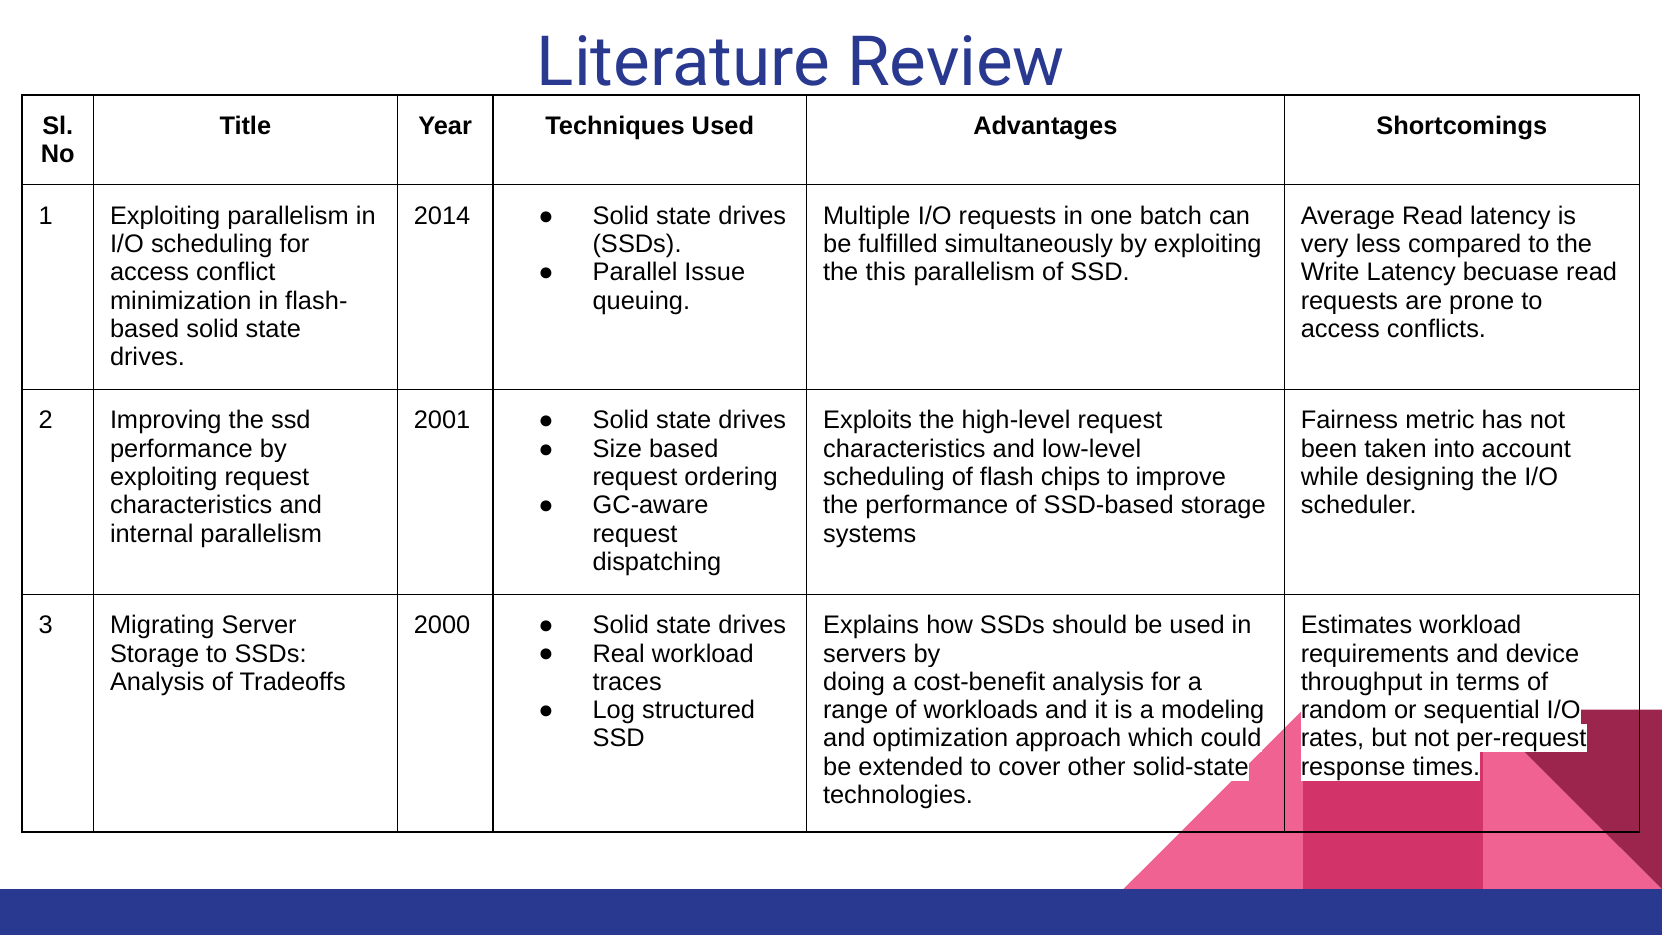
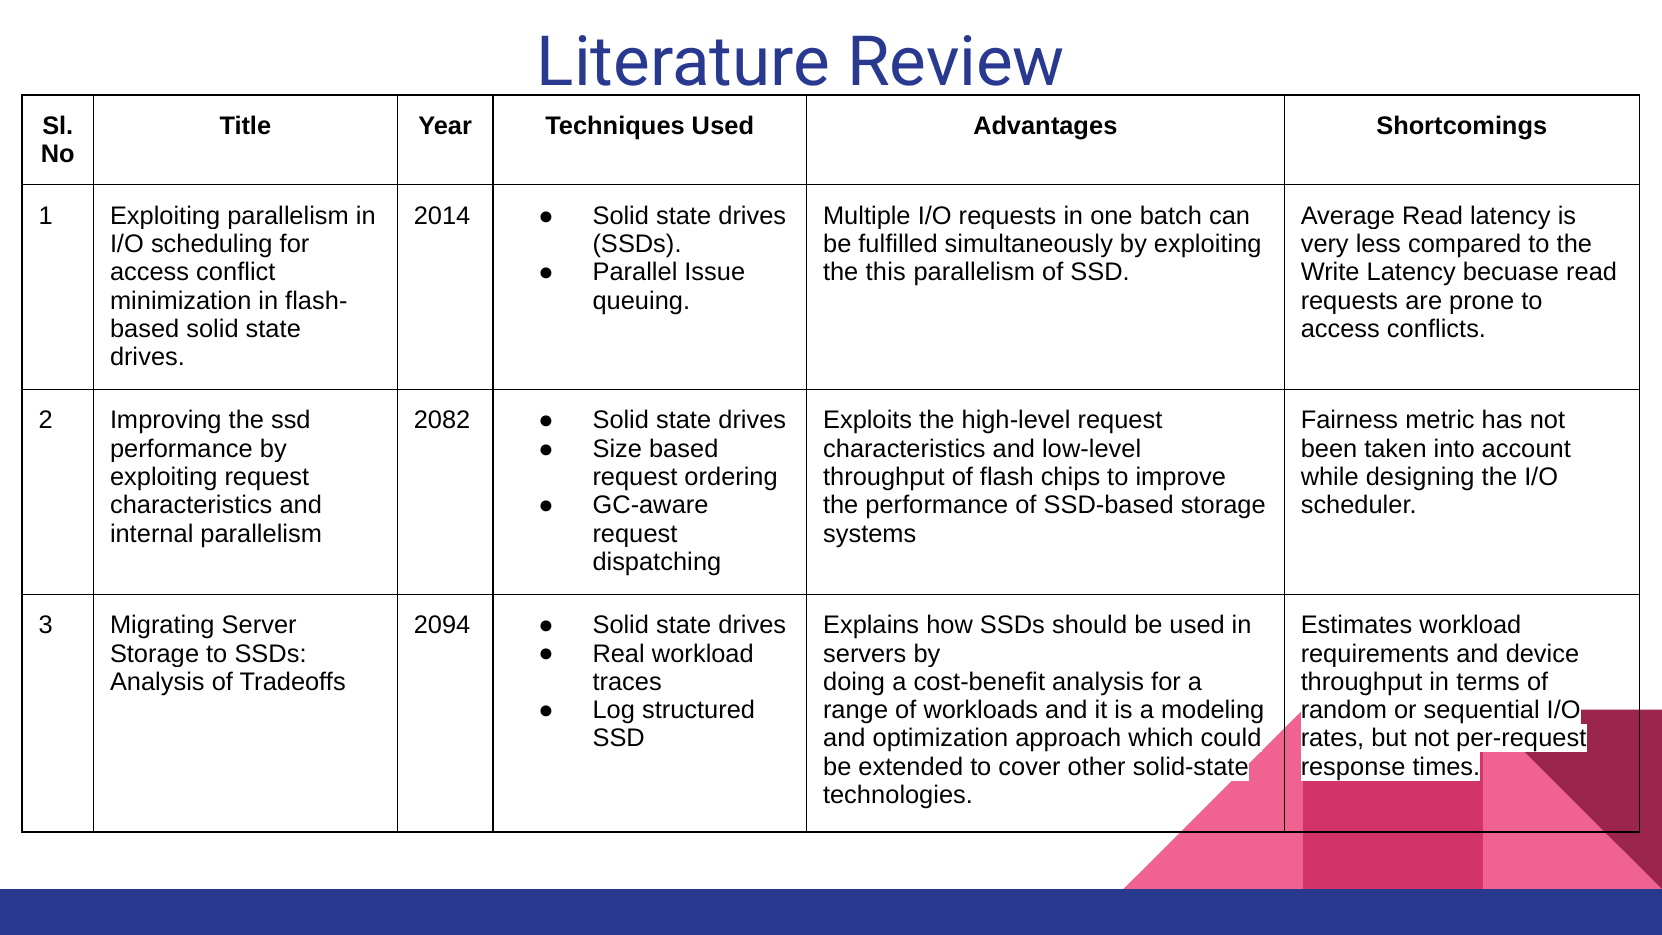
2001: 2001 -> 2082
scheduling at (884, 477): scheduling -> throughput
2000: 2000 -> 2094
